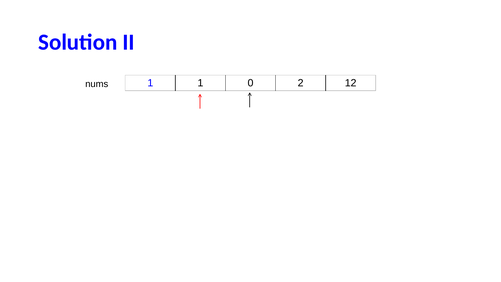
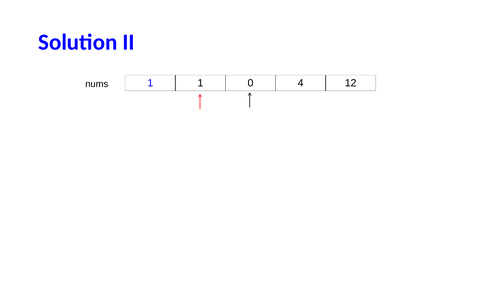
2: 2 -> 4
